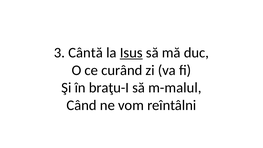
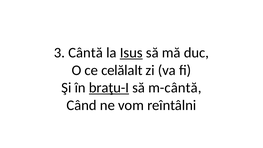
curând: curând -> celălalt
braţu-I underline: none -> present
m-malul: m-malul -> m-cântă
